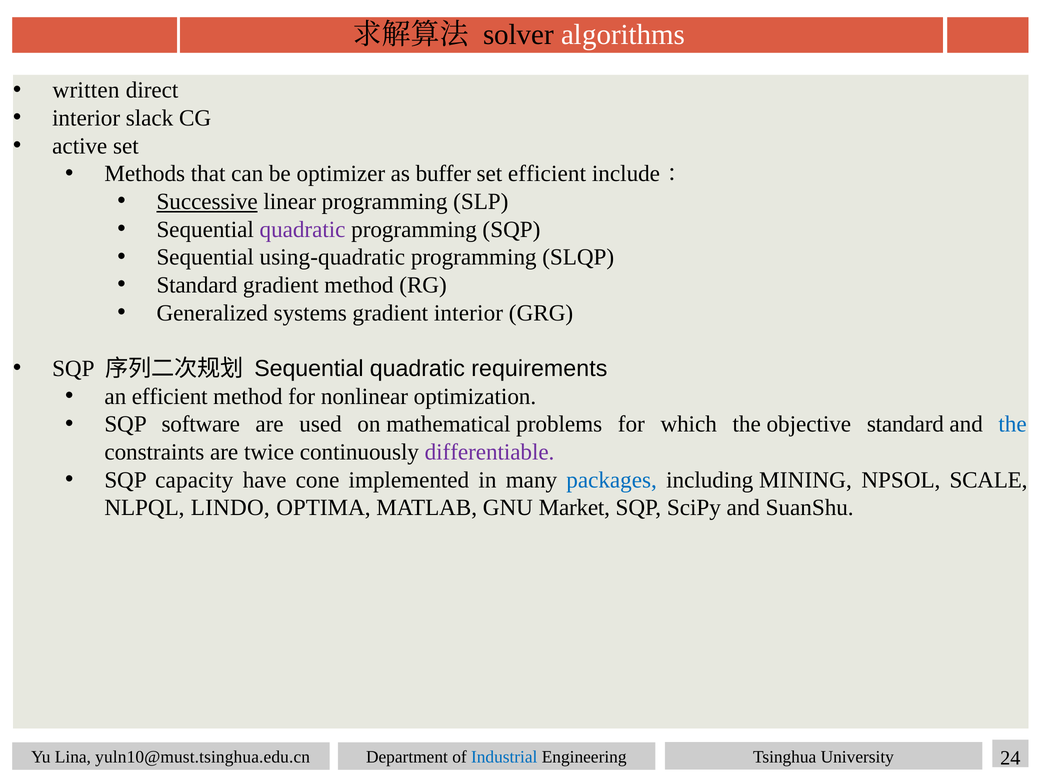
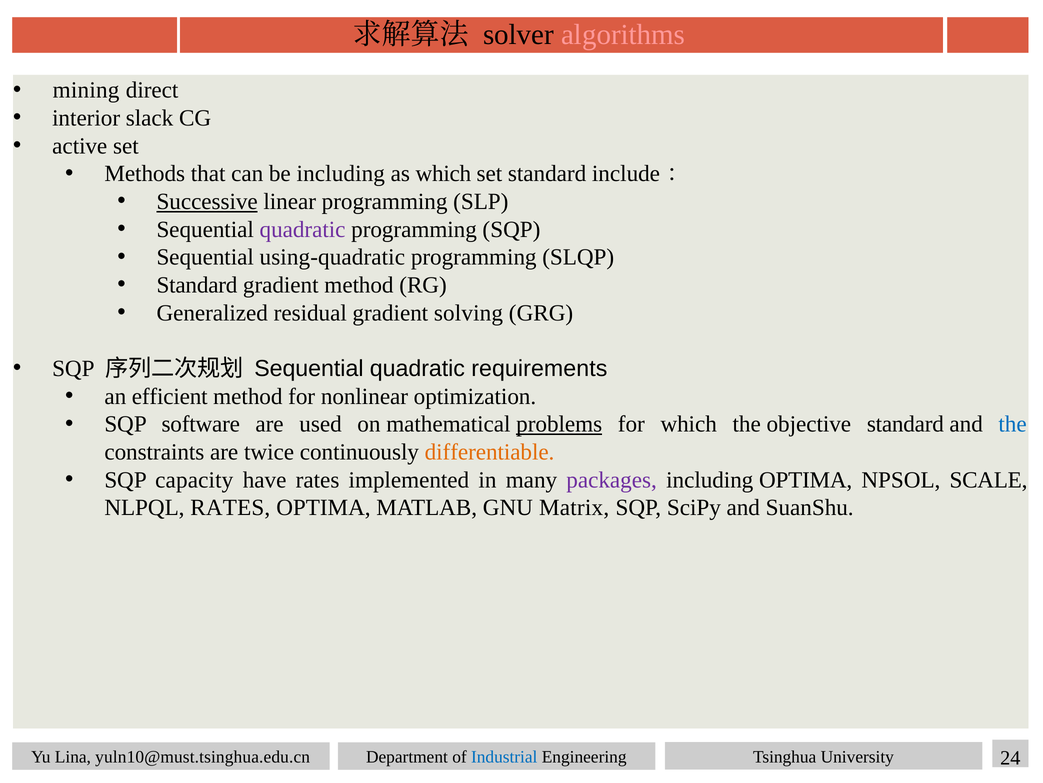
algorithms colour: white -> pink
written: written -> mining
be optimizer: optimizer -> including
as buffer: buffer -> which
set efficient: efficient -> standard
systems: systems -> residual
gradient interior: interior -> solving
problems underline: none -> present
differentiable colour: purple -> orange
have cone: cone -> rates
packages colour: blue -> purple
including MINING: MINING -> OPTIMA
NLPQL LINDO: LINDO -> RATES
Market: Market -> Matrix
